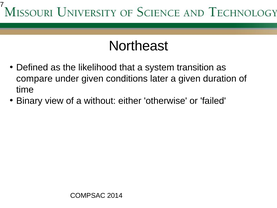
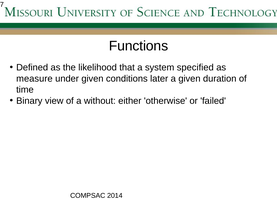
Northeast: Northeast -> Functions
transition: transition -> specified
compare: compare -> measure
